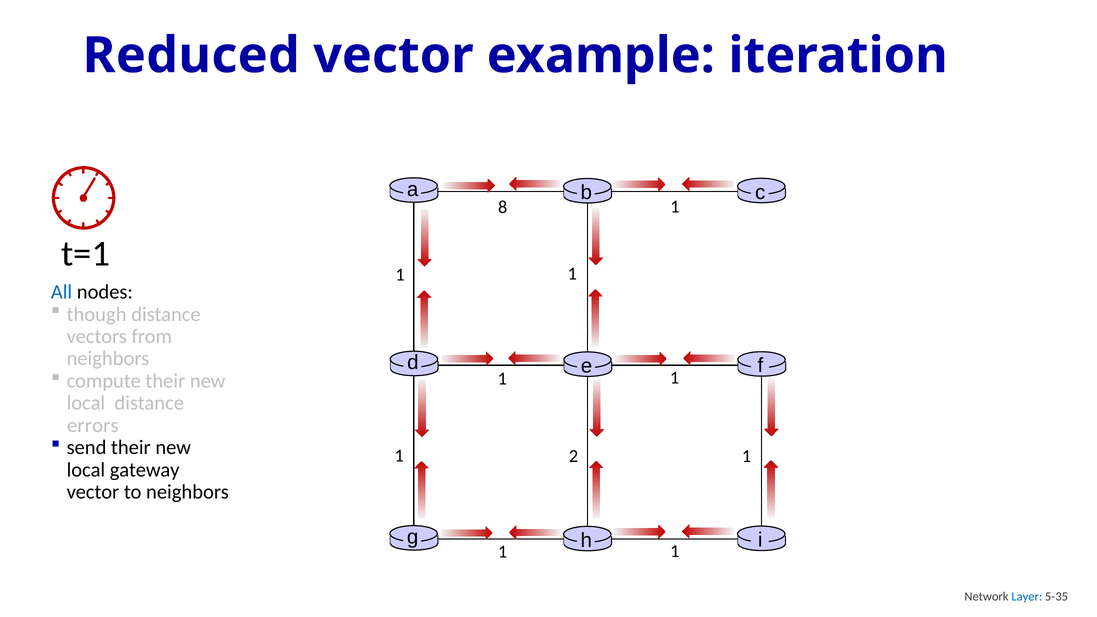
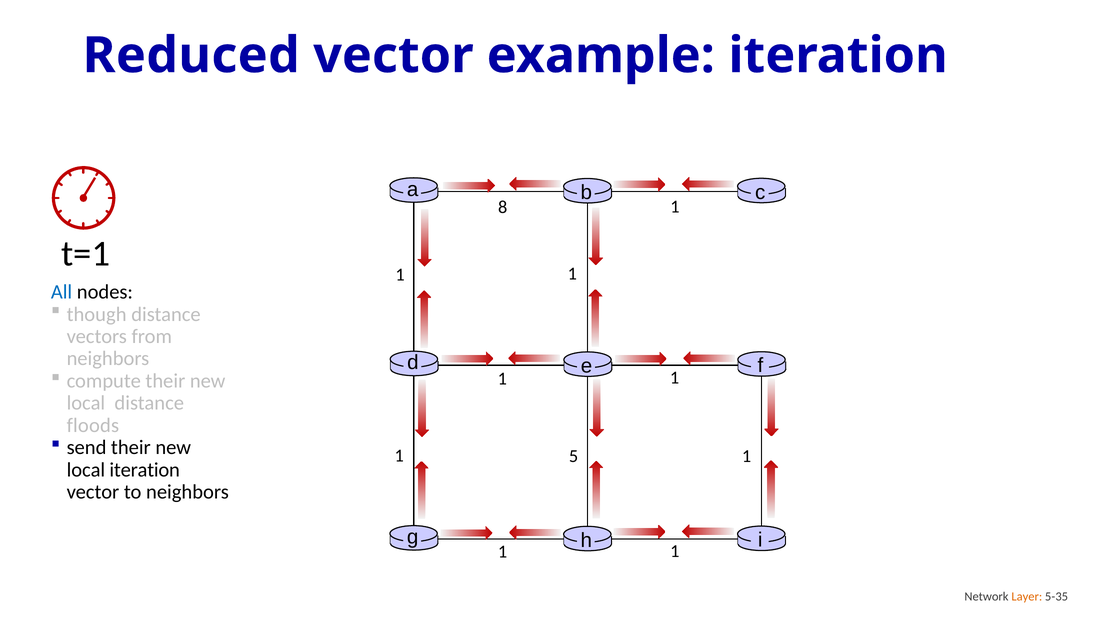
errors: errors -> floods
2: 2 -> 5
local gateway: gateway -> iteration
Layer colour: blue -> orange
